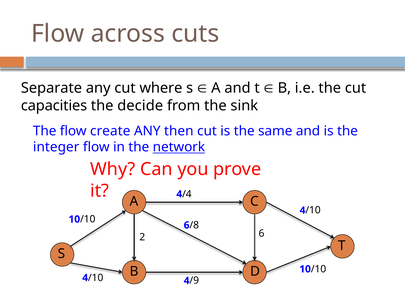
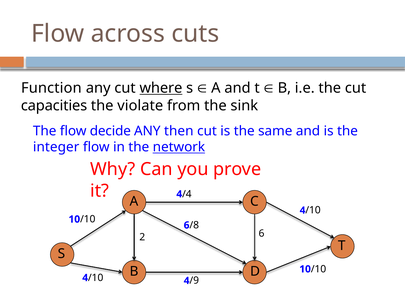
Separate: Separate -> Function
where underline: none -> present
decide: decide -> violate
create: create -> decide
